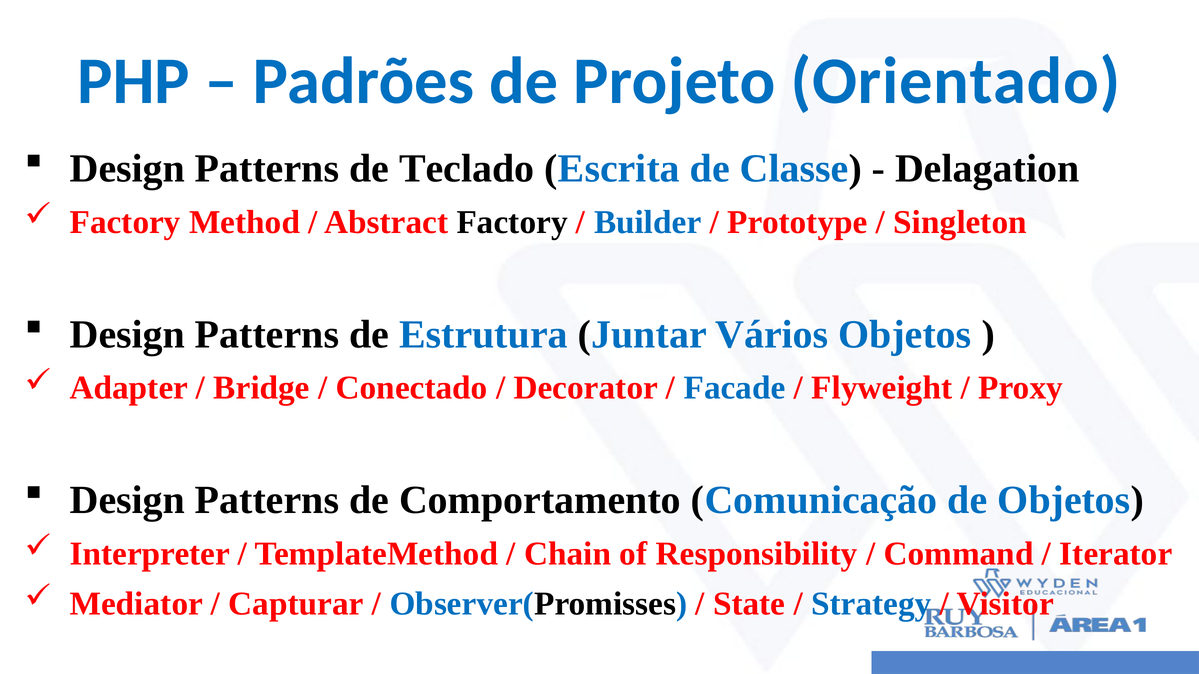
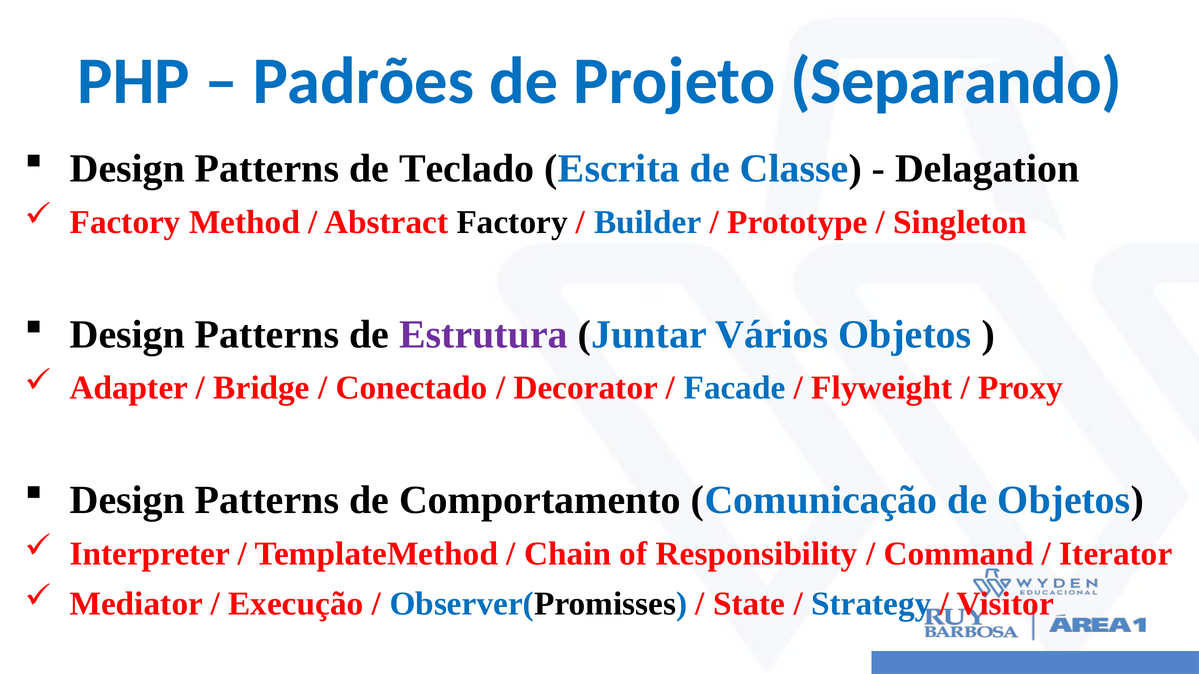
Orientado: Orientado -> Separando
Estrutura colour: blue -> purple
Capturar: Capturar -> Execução
